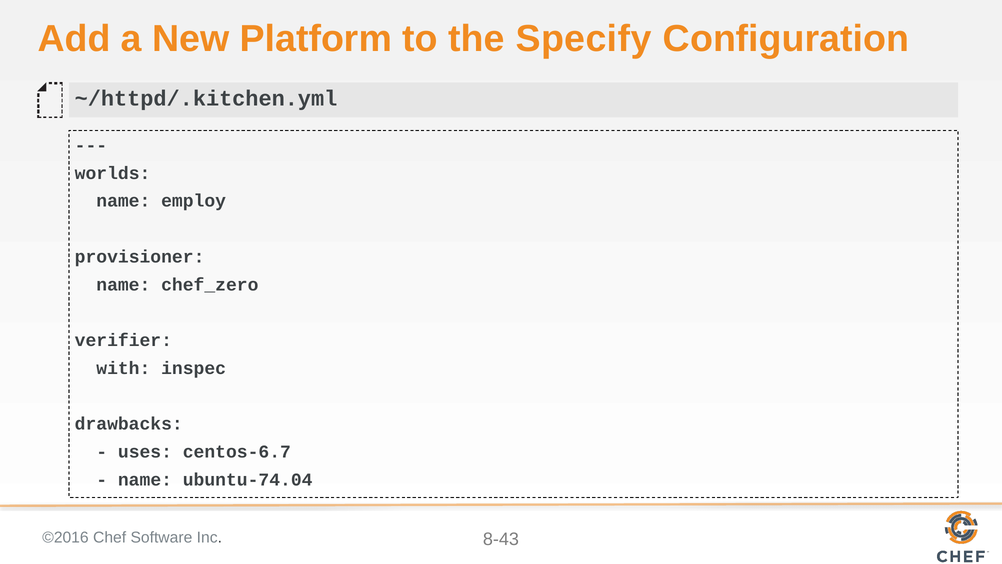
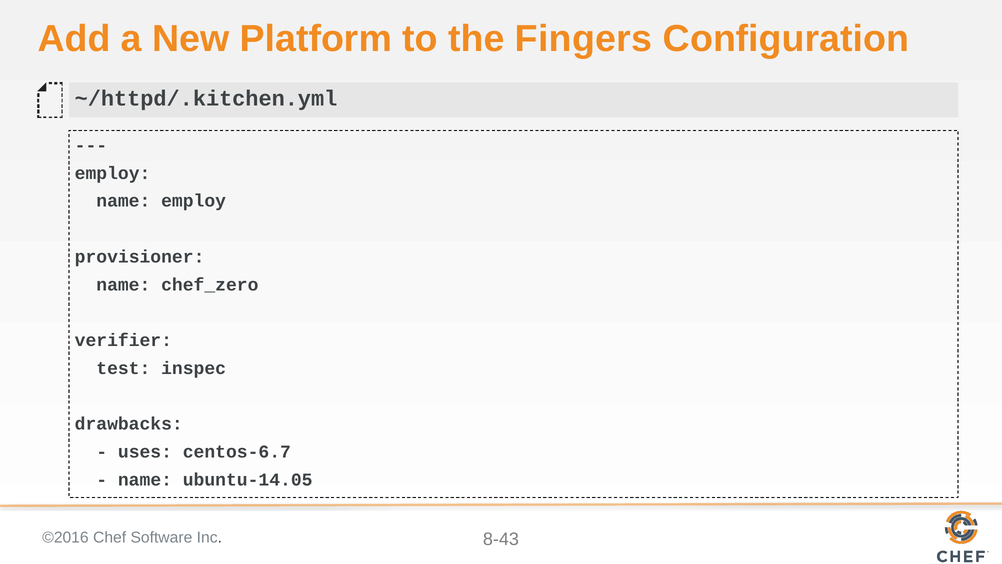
Specify: Specify -> Fingers
worlds at (113, 173): worlds -> employ
with: with -> test
ubuntu-74.04: ubuntu-74.04 -> ubuntu-14.05
